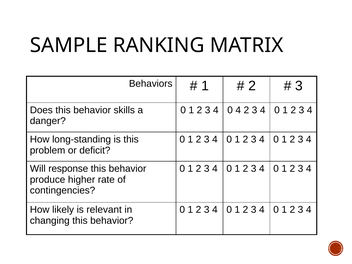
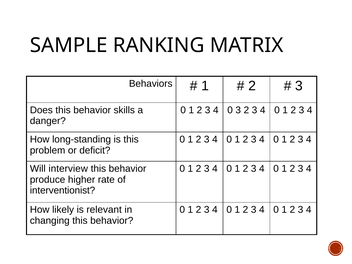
0 4: 4 -> 3
response: response -> interview
contingencies: contingencies -> interventionist
